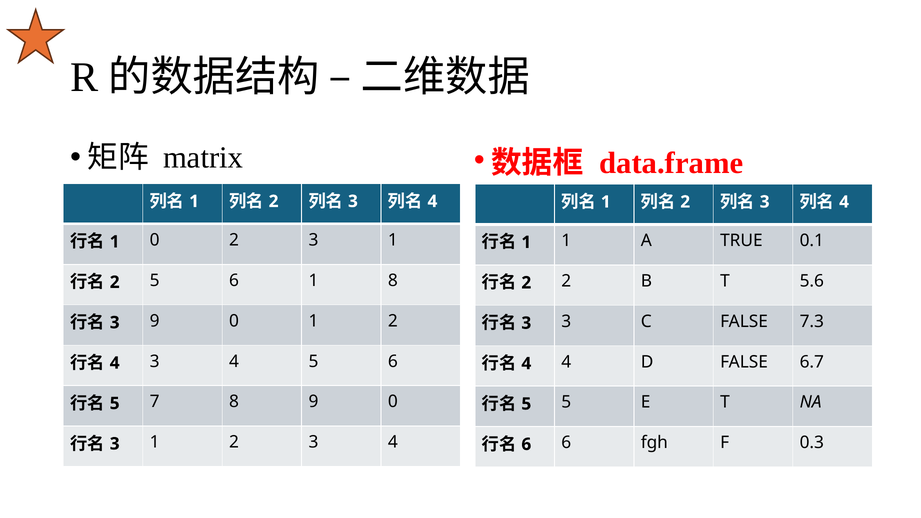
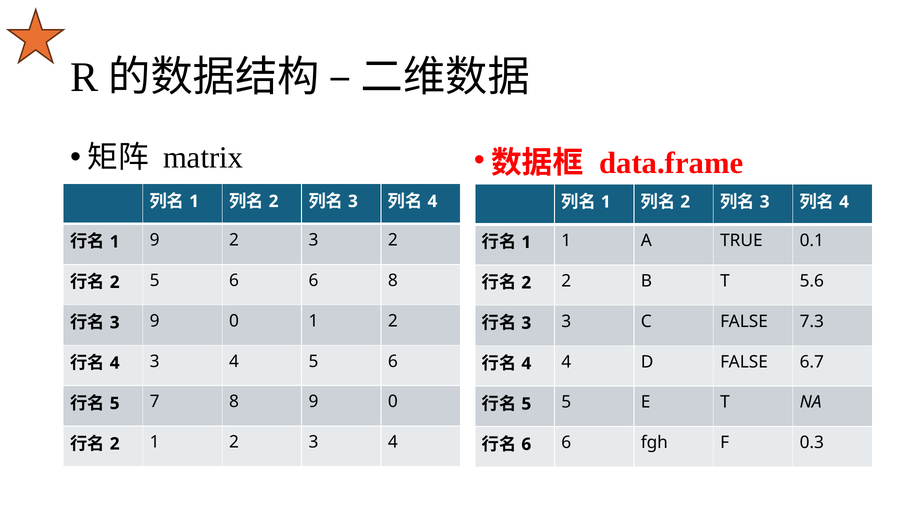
1 0: 0 -> 9
2 3 1: 1 -> 2
5 6 1: 1 -> 6
3 at (115, 444): 3 -> 2
